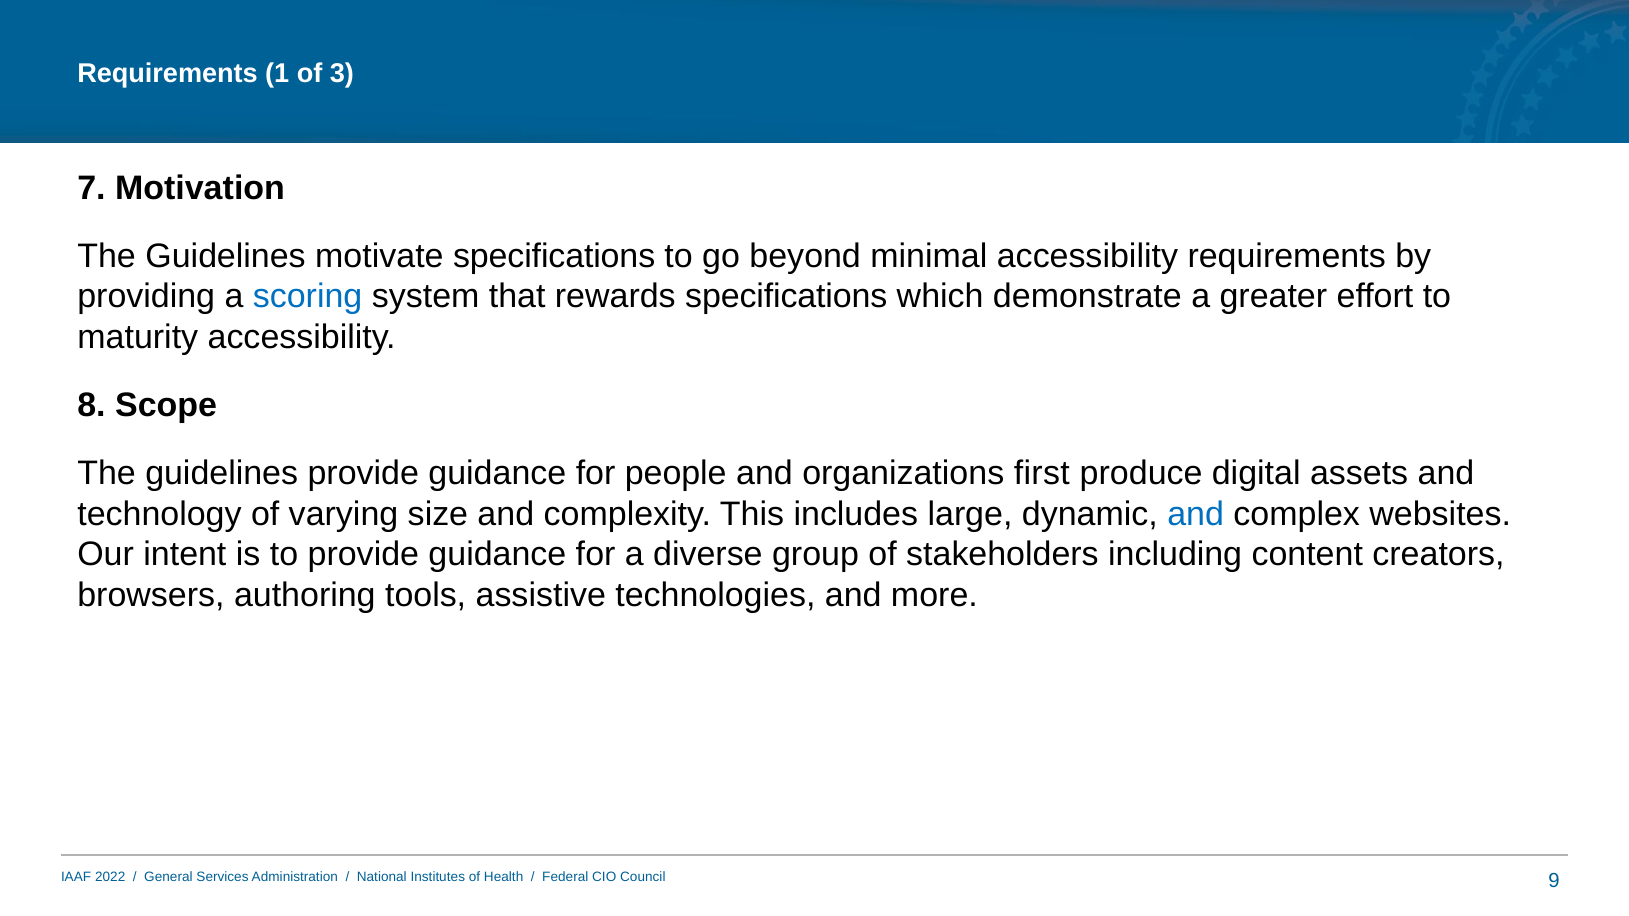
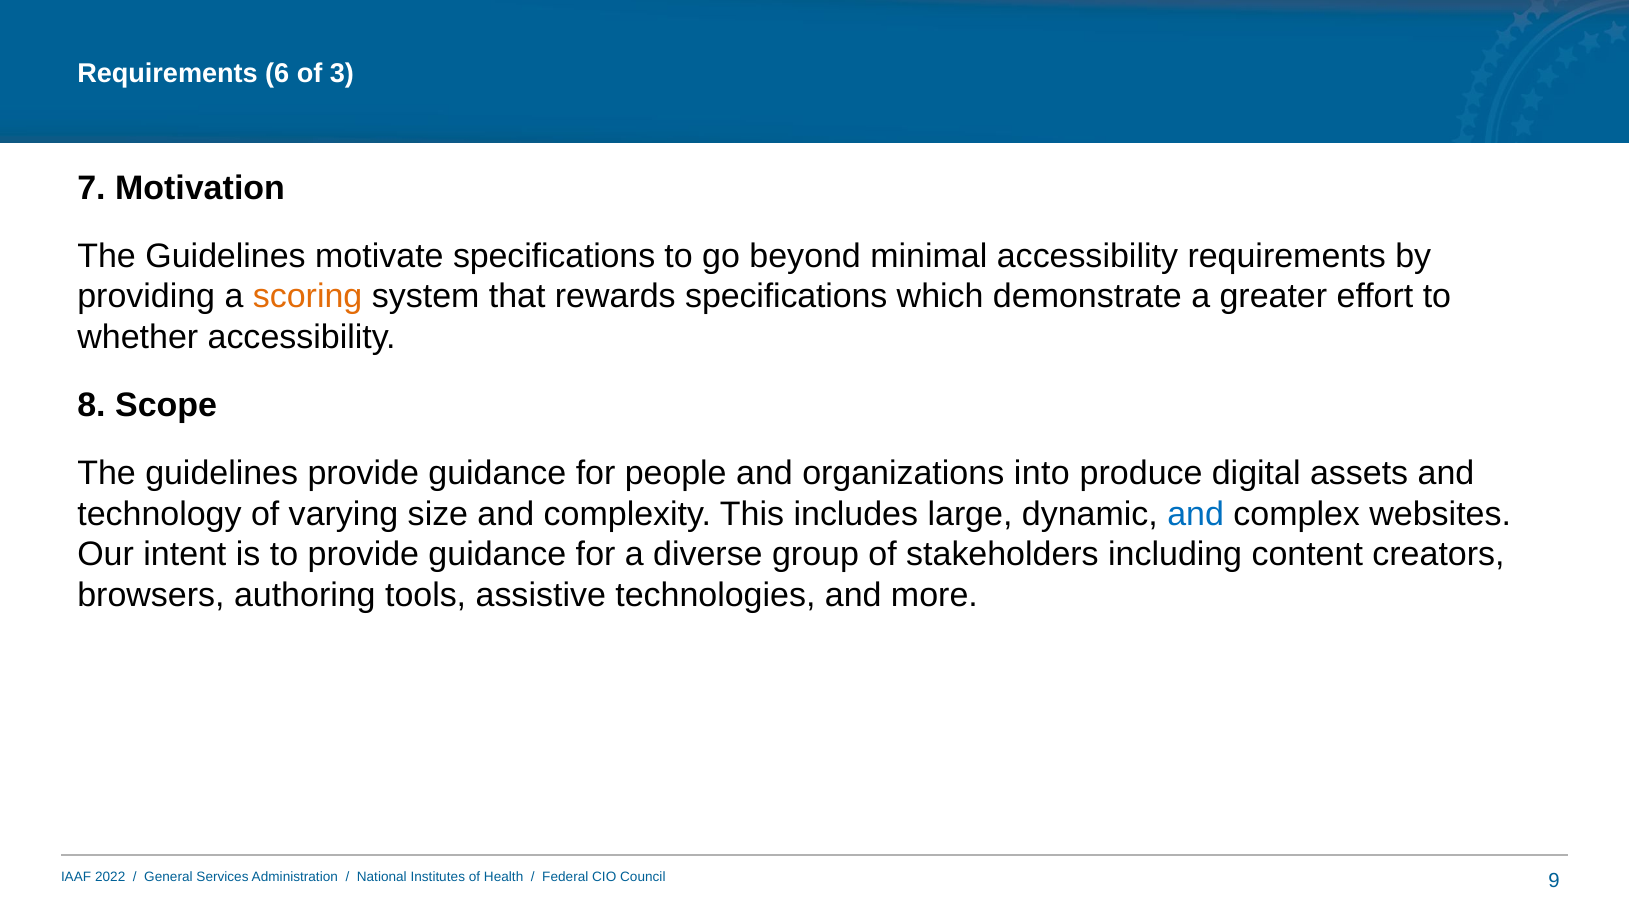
1: 1 -> 6
scoring colour: blue -> orange
maturity: maturity -> whether
first: first -> into
